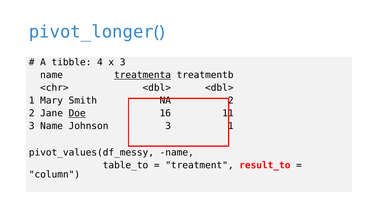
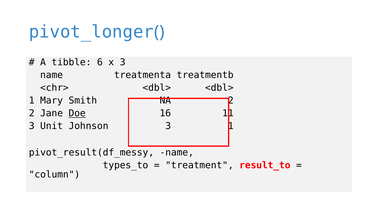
4: 4 -> 6
treatmenta underline: present -> none
Name at (52, 126): Name -> Unit
pivot_values(df_messy: pivot_values(df_messy -> pivot_result(df_messy
table_to: table_to -> types_to
